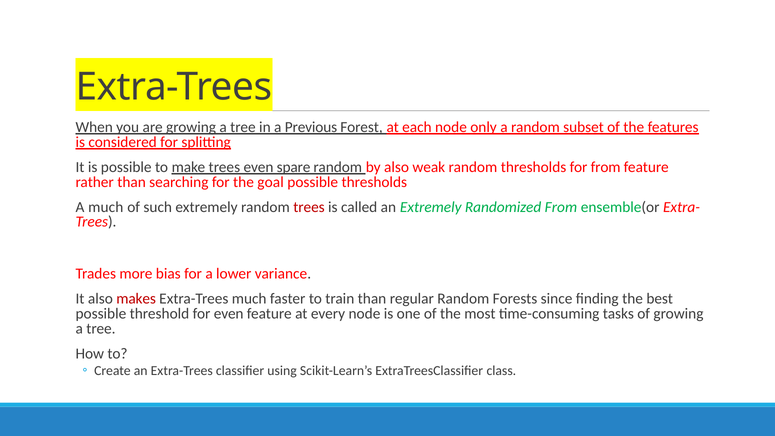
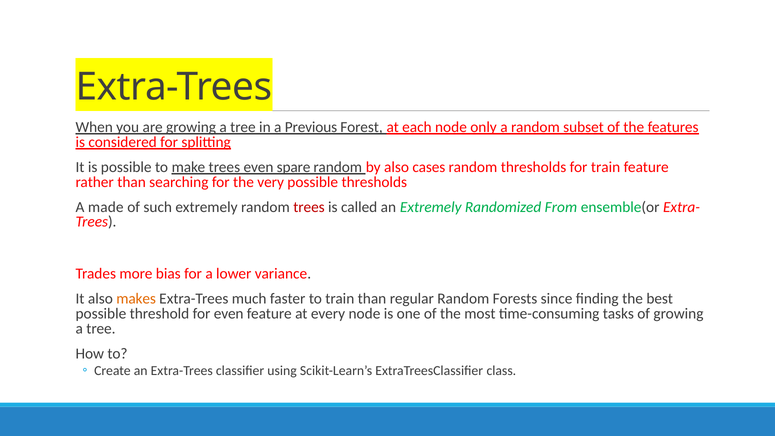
weak: weak -> cases
for from: from -> train
goal: goal -> very
A much: much -> made
makes colour: red -> orange
